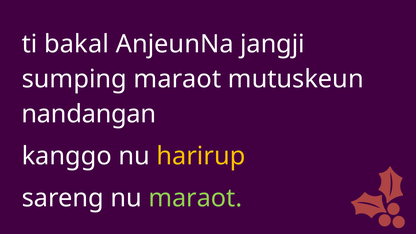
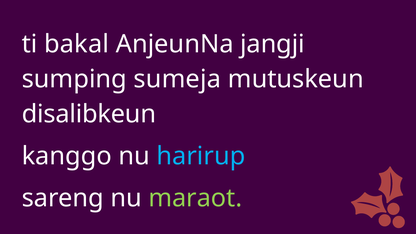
sumping maraot: maraot -> sumeja
nandangan: nandangan -> disalibkeun
harirup colour: yellow -> light blue
